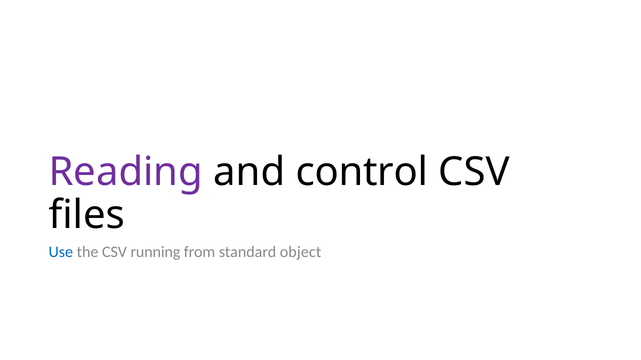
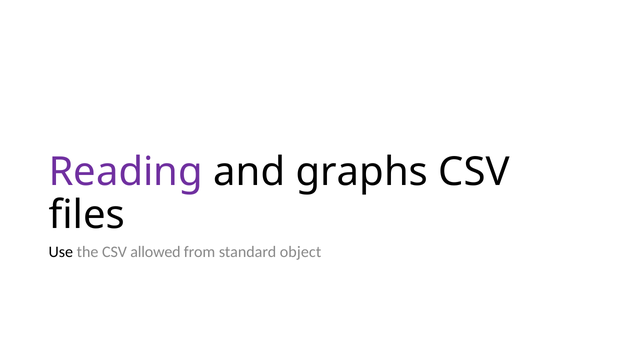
control: control -> graphs
Use colour: blue -> black
running: running -> allowed
